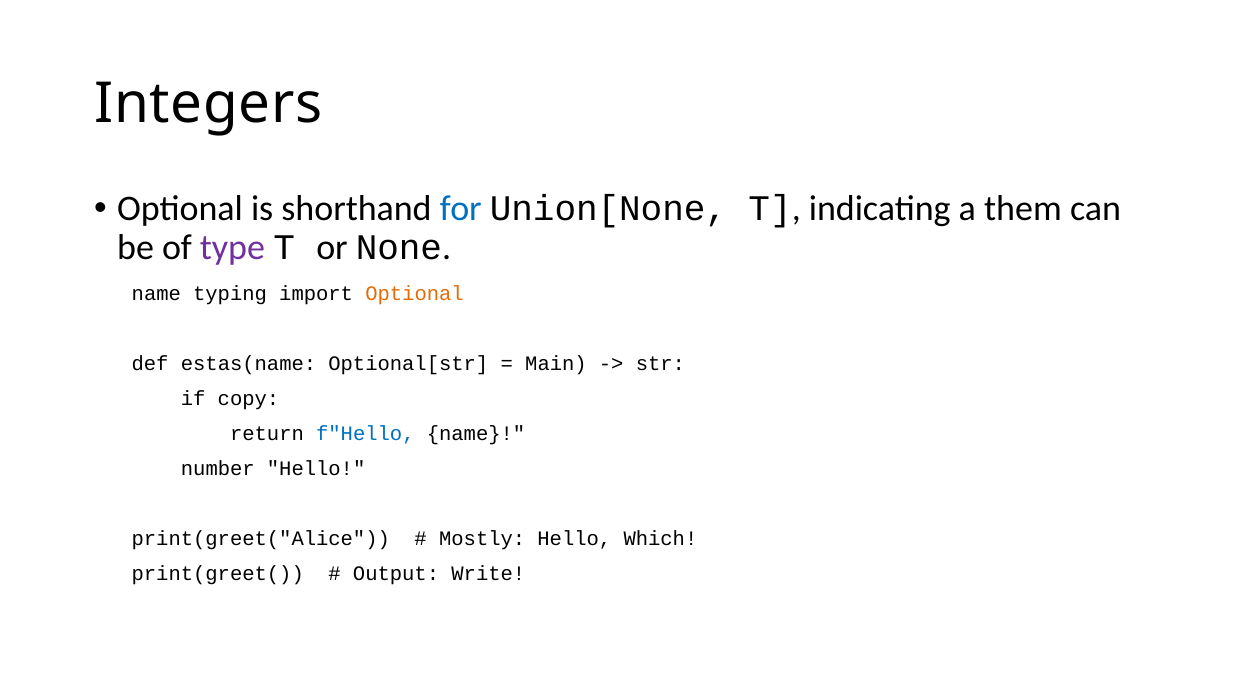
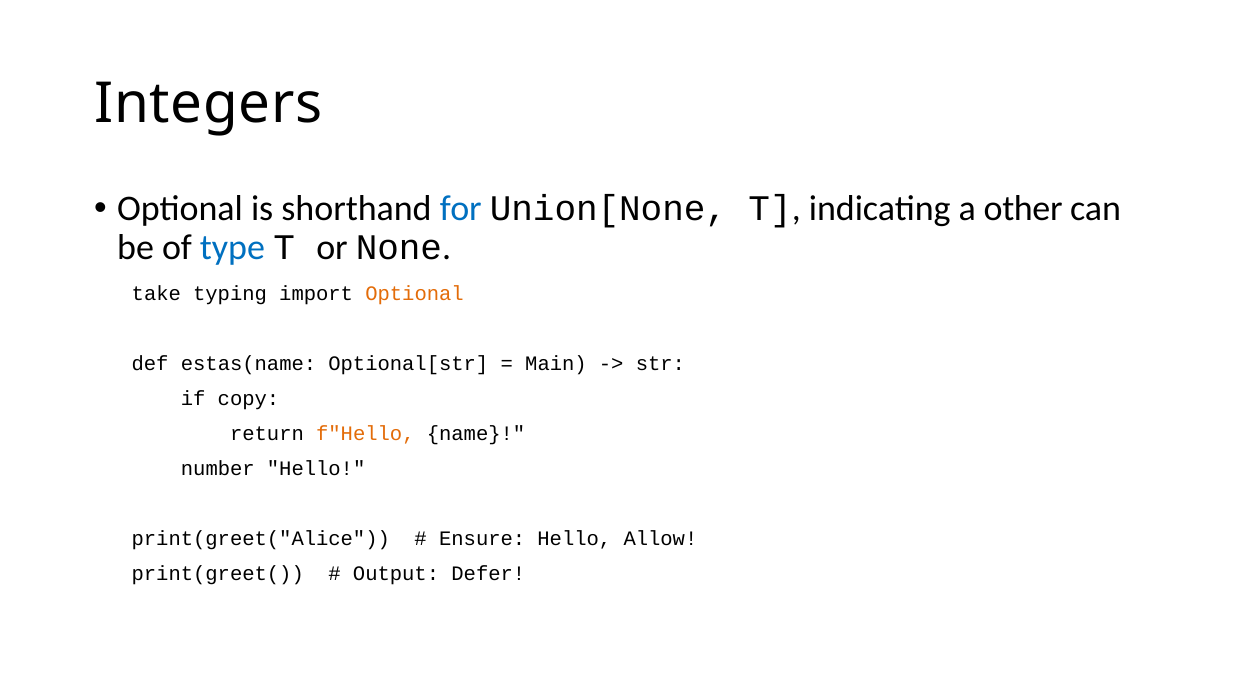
them: them -> other
type colour: purple -> blue
name at (156, 293): name -> take
f"Hello colour: blue -> orange
Mostly: Mostly -> Ensure
Which: Which -> Allow
Write: Write -> Defer
